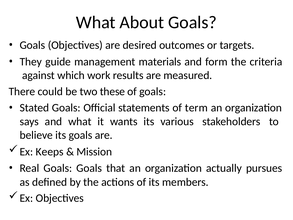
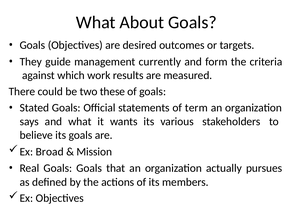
materials: materials -> currently
Keeps: Keeps -> Broad
